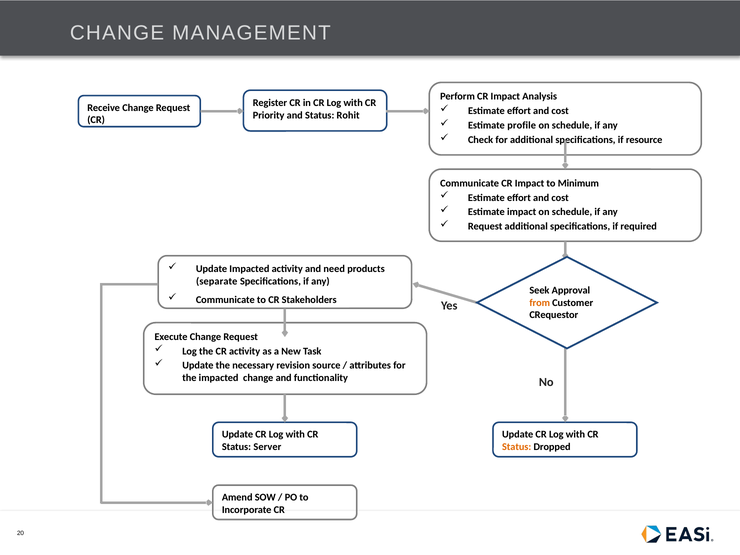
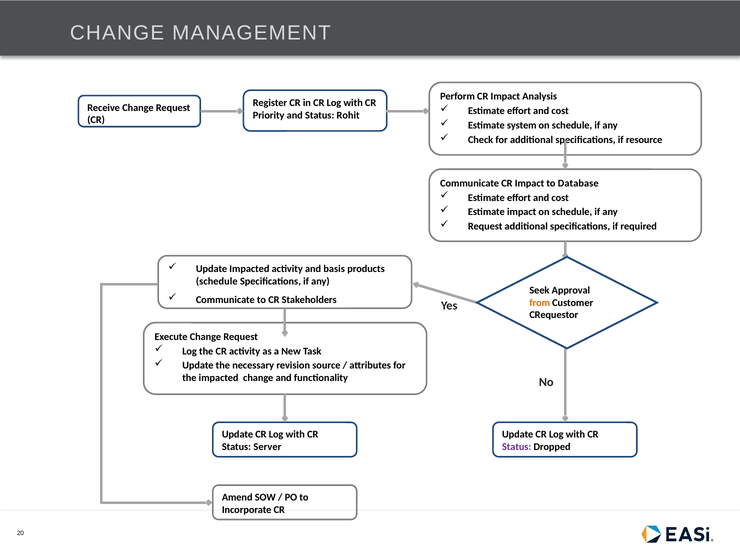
profile: profile -> system
Minimum: Minimum -> Database
need: need -> basis
separate at (217, 281): separate -> schedule
Status at (517, 447) colour: orange -> purple
